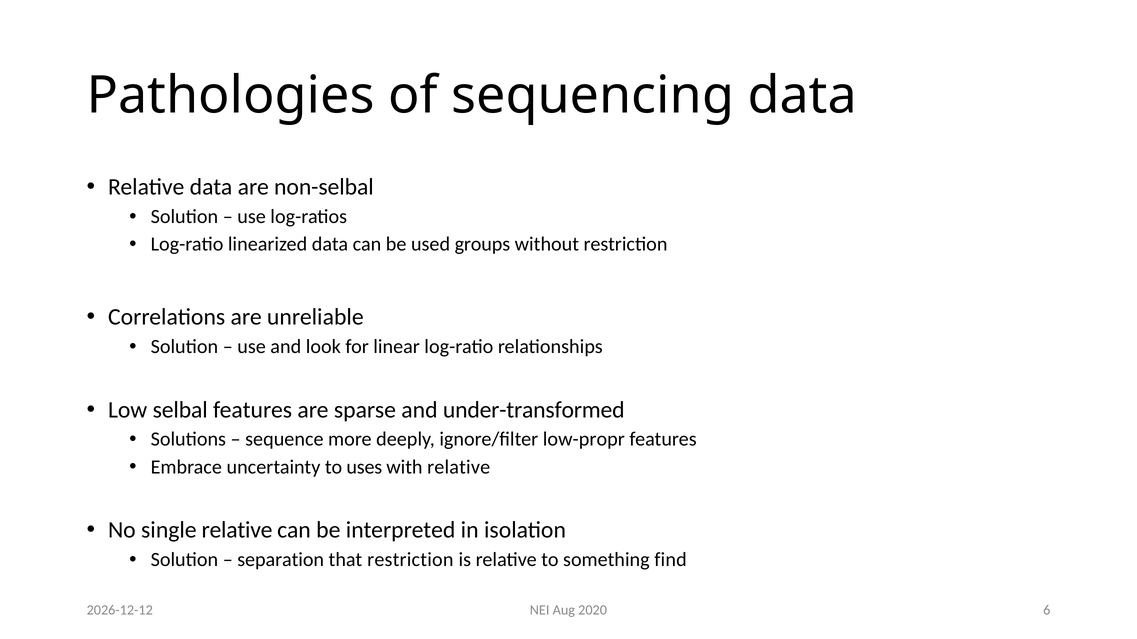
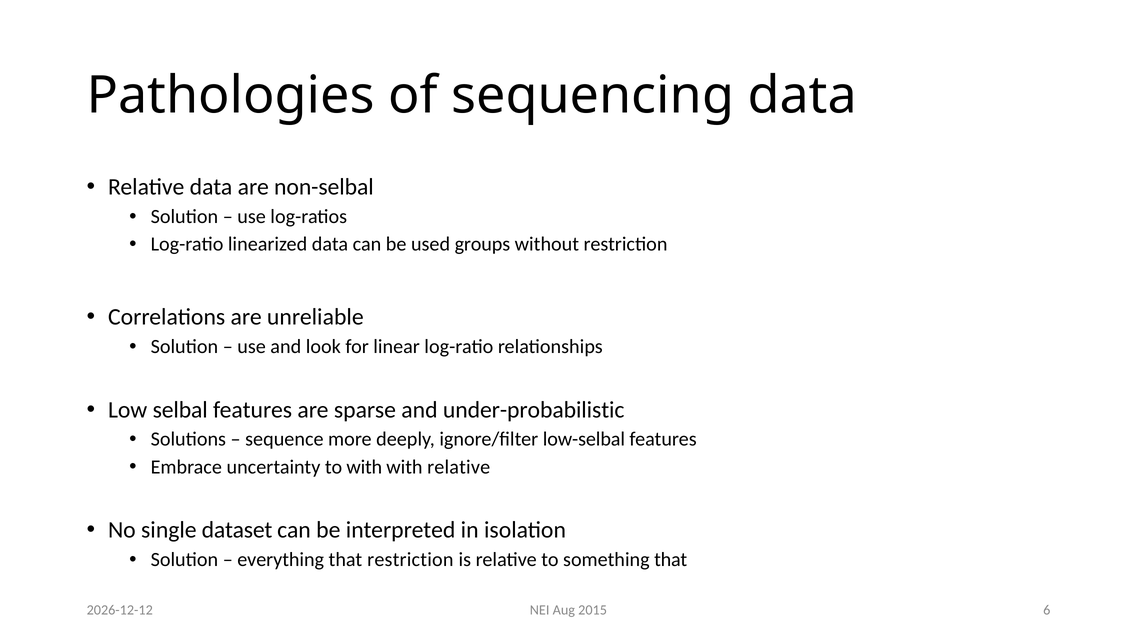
under-transformed: under-transformed -> under-probabilistic
low-propr: low-propr -> low-selbal
to uses: uses -> with
single relative: relative -> dataset
separation: separation -> everything
something find: find -> that
2020: 2020 -> 2015
